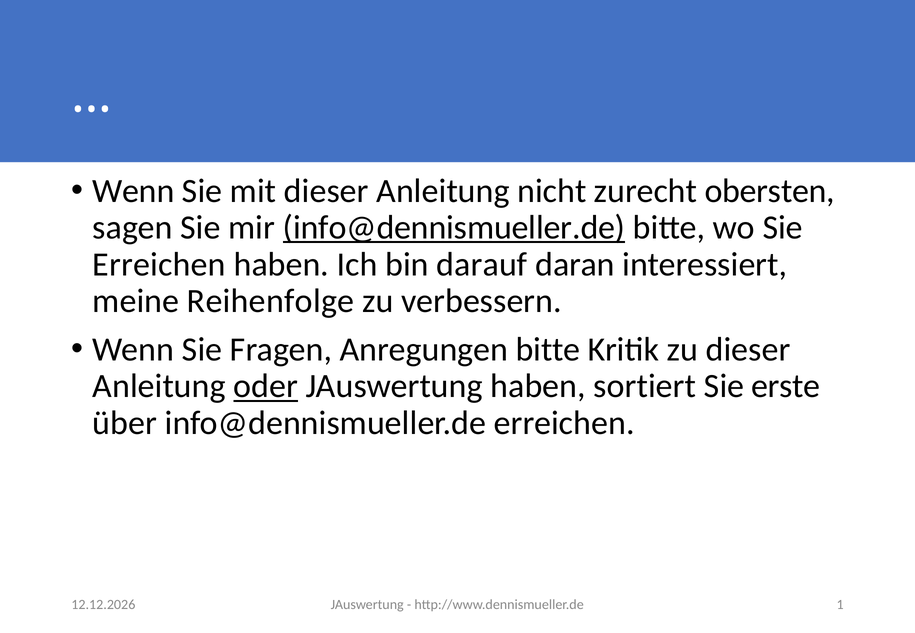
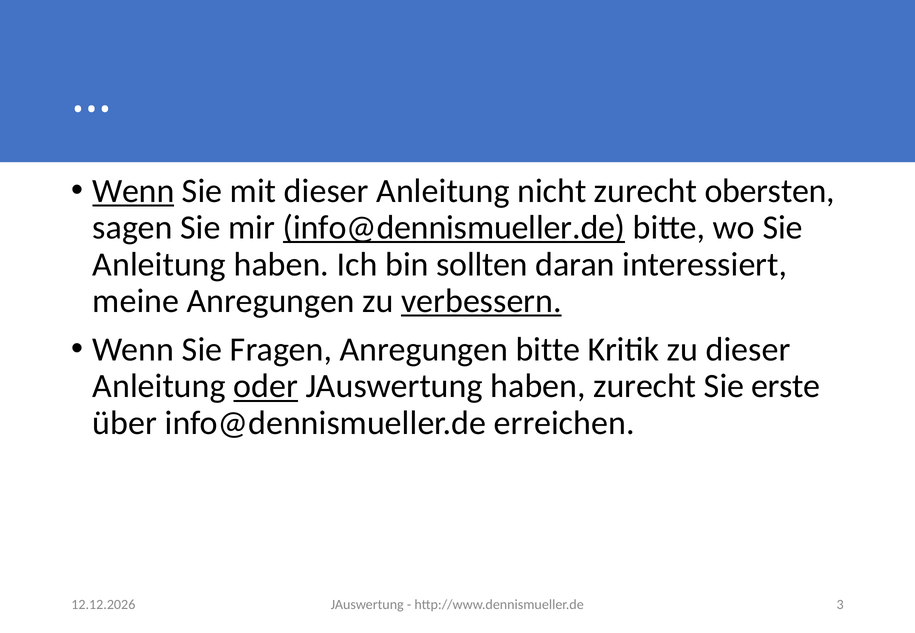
Wenn at (133, 191) underline: none -> present
Erreichen at (159, 265): Erreichen -> Anleitung
darauf: darauf -> sollten
meine Reihenfolge: Reihenfolge -> Anregungen
verbessern underline: none -> present
haben sortiert: sortiert -> zurecht
1: 1 -> 3
